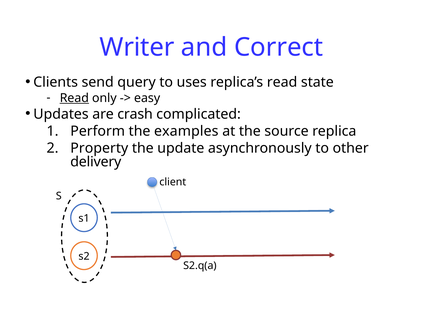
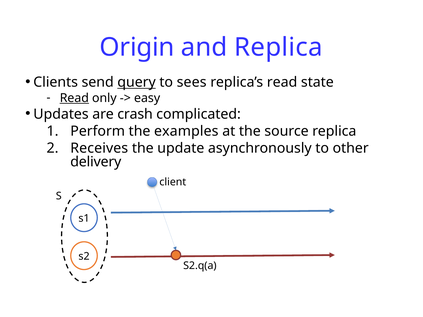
Writer: Writer -> Origin
and Correct: Correct -> Replica
query underline: none -> present
uses: uses -> sees
Property: Property -> Receives
